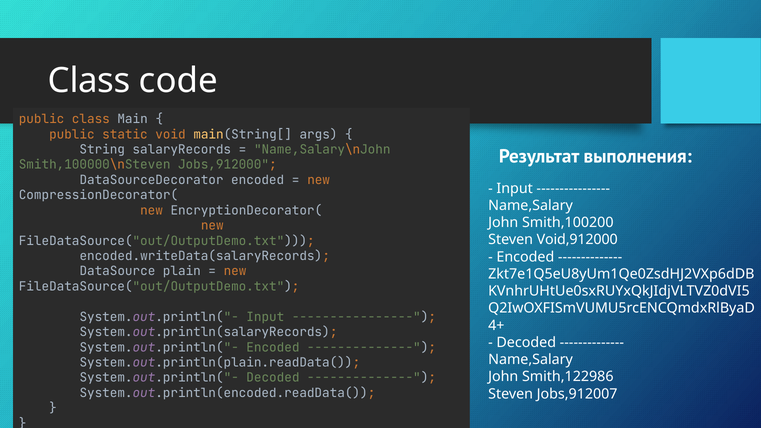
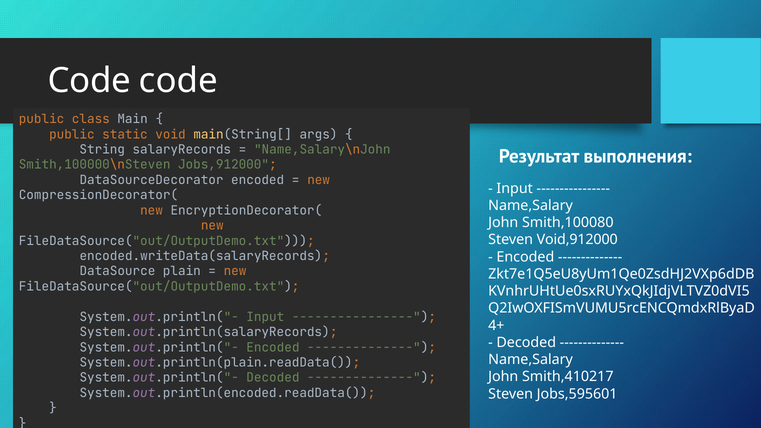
Class at (89, 81): Class -> Code
Smith,100200: Smith,100200 -> Smith,100080
Smith,122986: Smith,122986 -> Smith,410217
Jobs,912007: Jobs,912007 -> Jobs,595601
